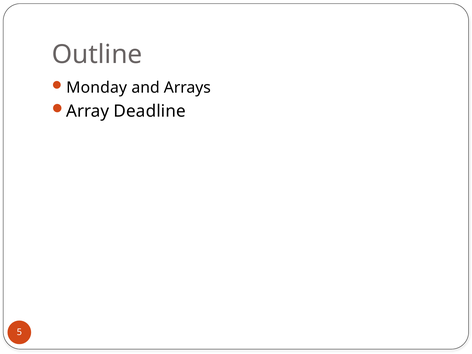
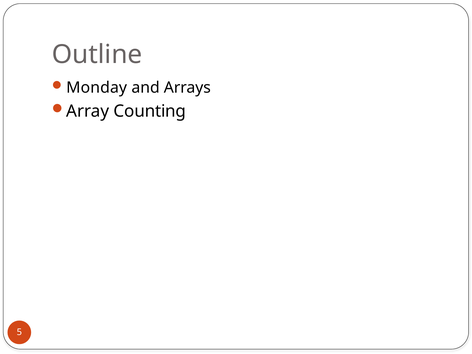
Deadline: Deadline -> Counting
